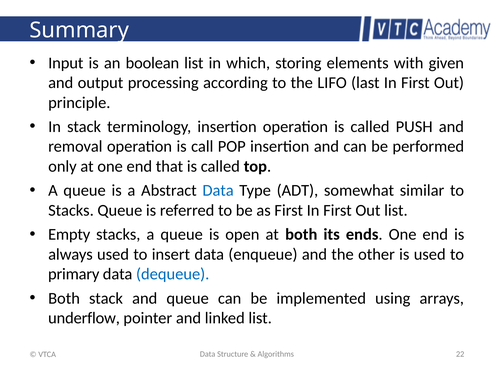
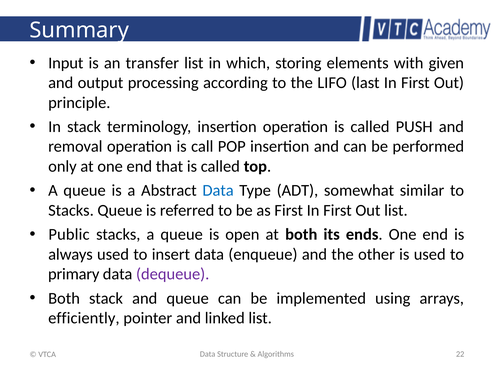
boolean: boolean -> transfer
Empty: Empty -> Public
dequeue colour: blue -> purple
underflow: underflow -> efficiently
